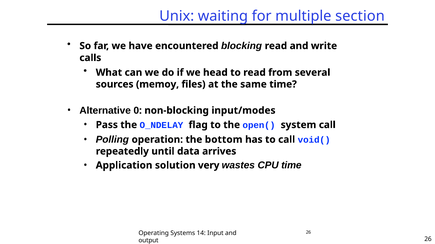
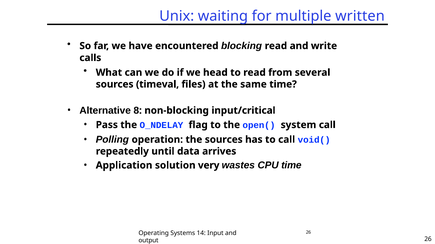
section: section -> written
memoy: memoy -> timeval
0: 0 -> 8
input/modes: input/modes -> input/critical
the bottom: bottom -> sources
